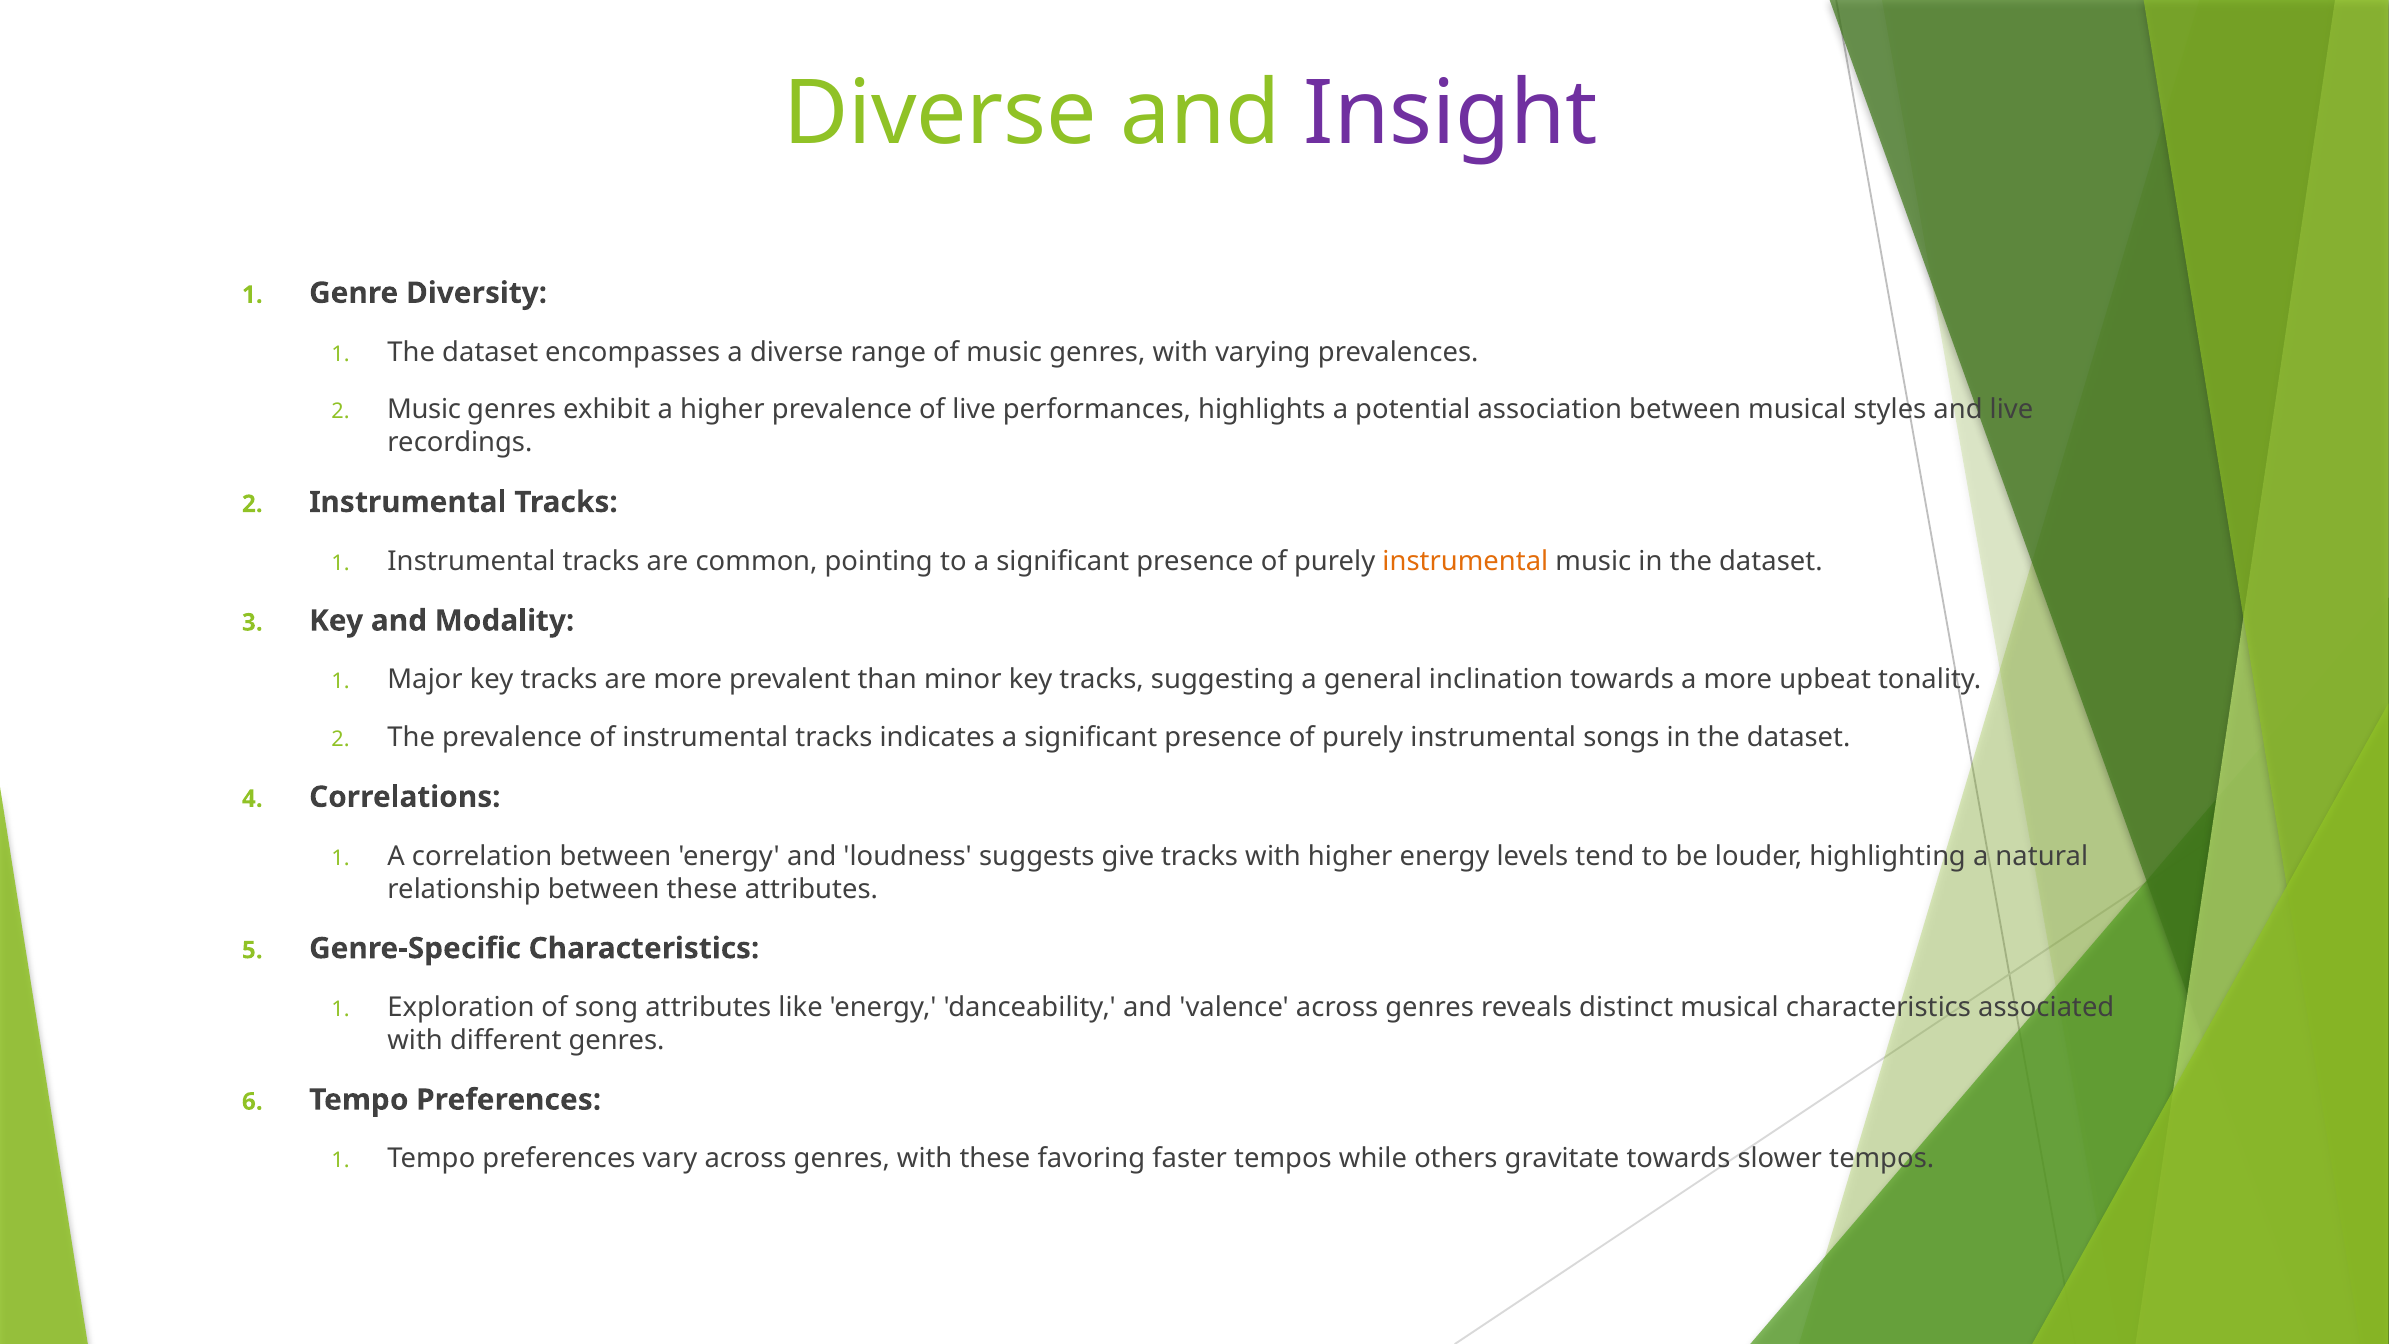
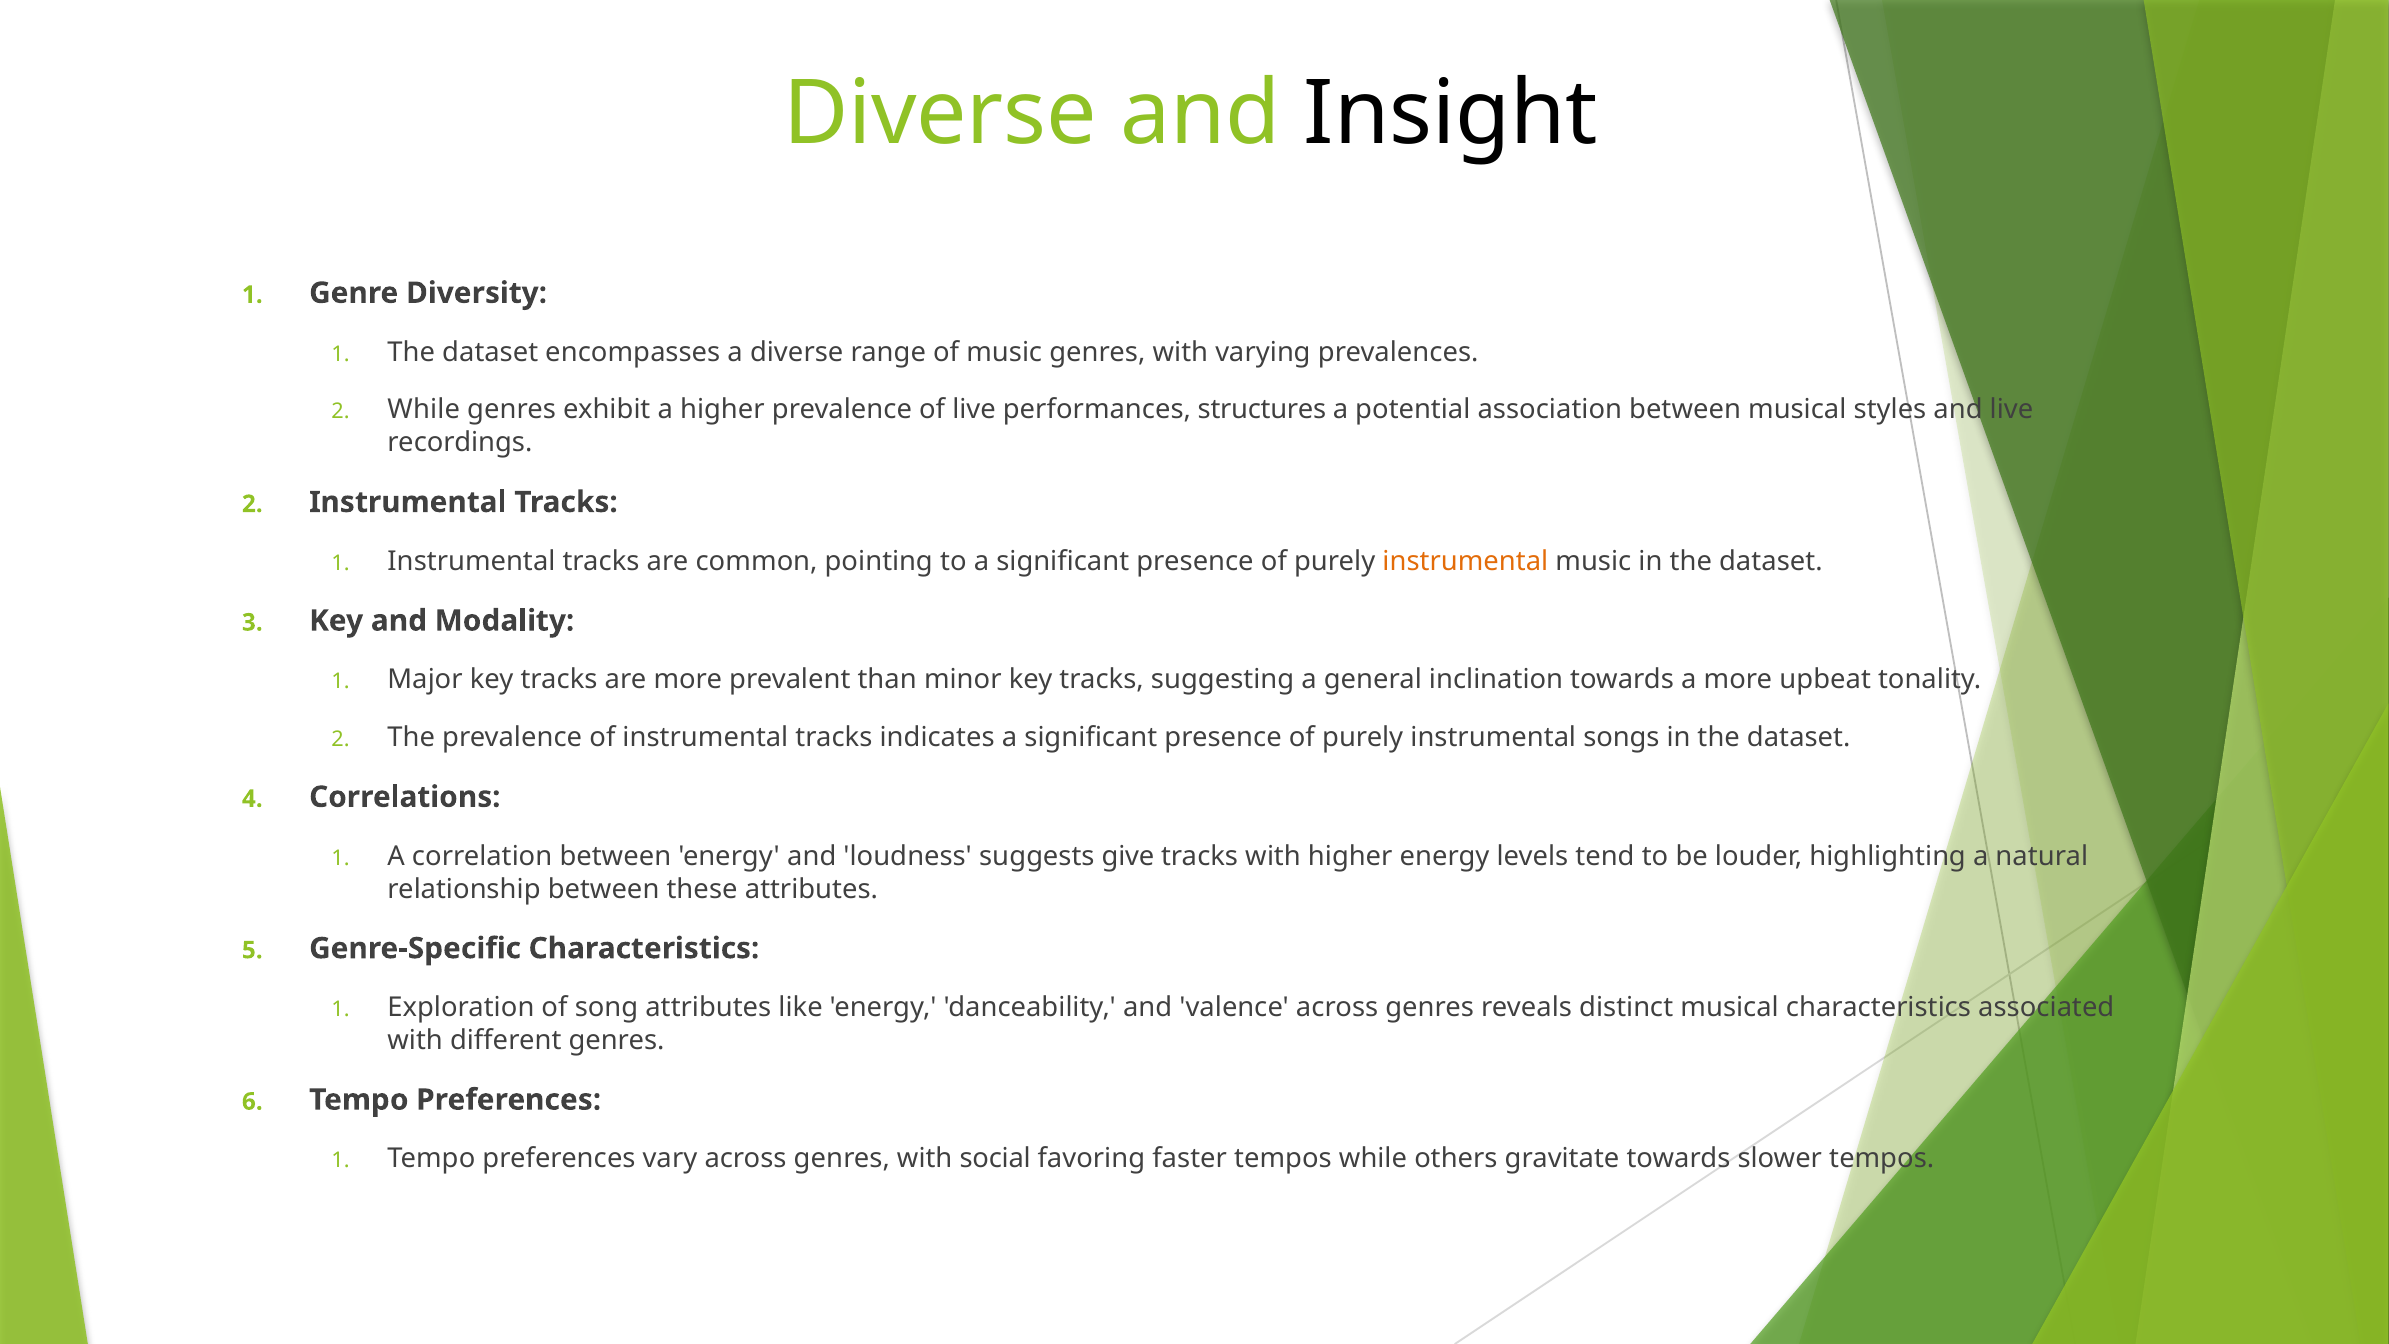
Insight colour: purple -> black
Music at (424, 410): Music -> While
highlights: highlights -> structures
with these: these -> social
